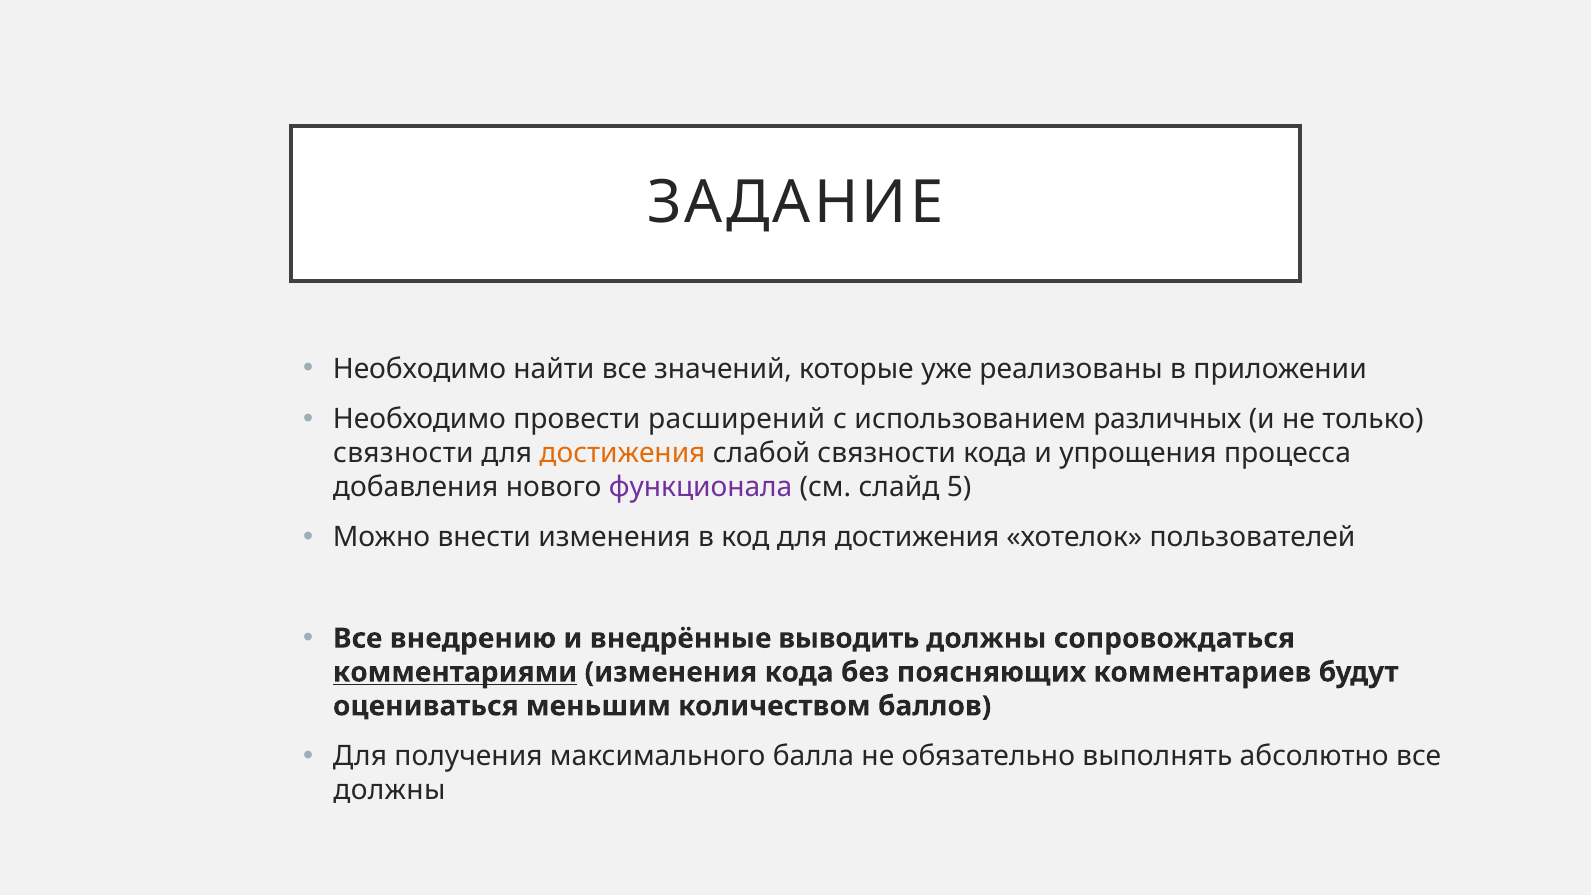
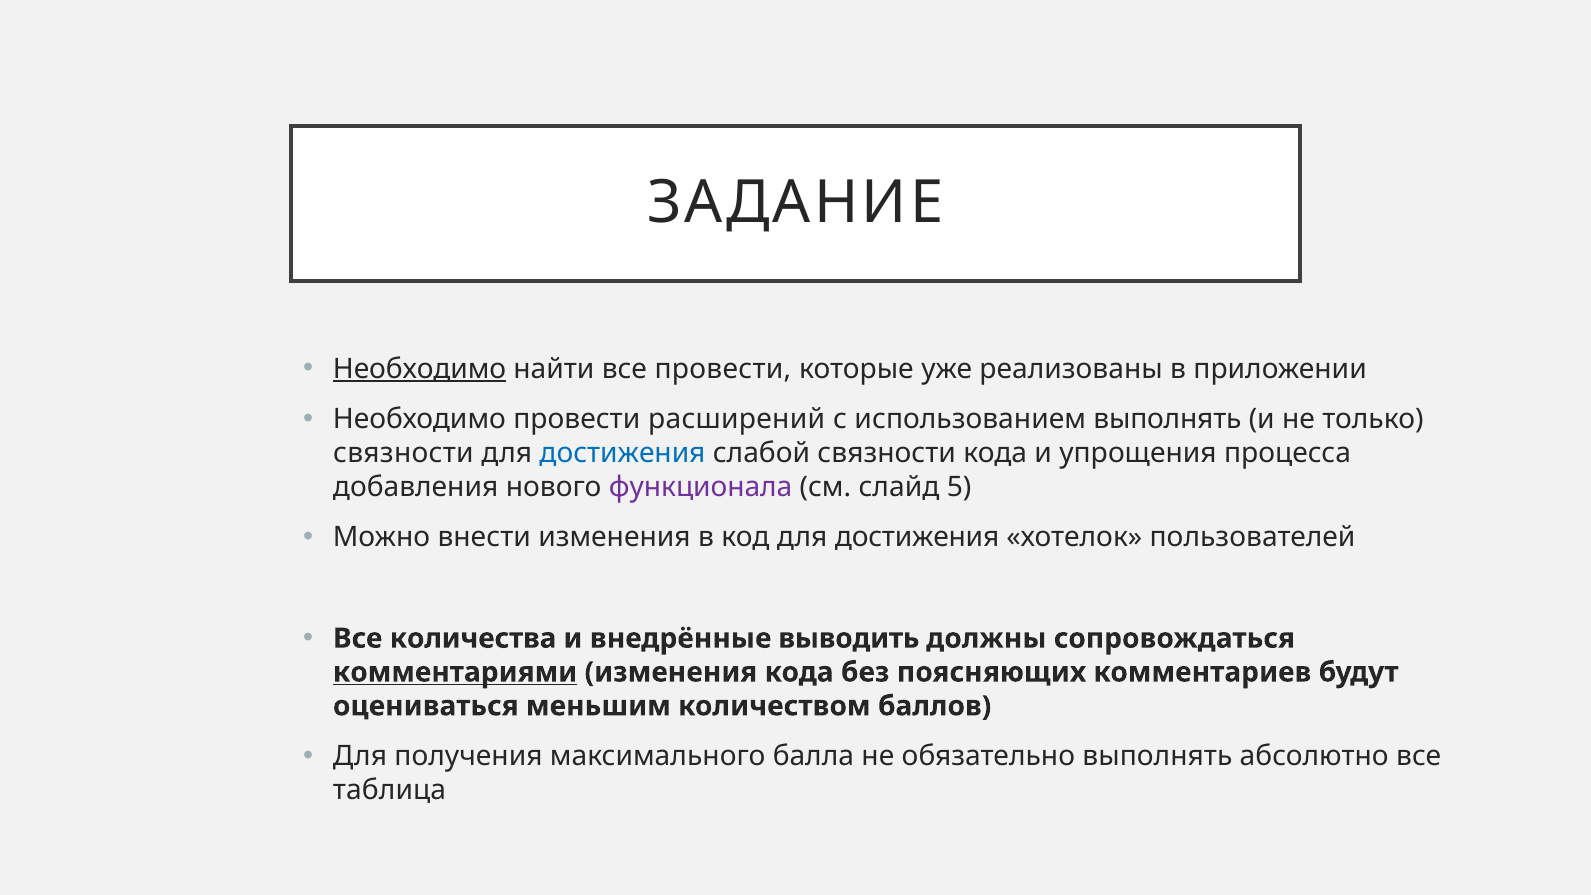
Необходимо at (420, 369) underline: none -> present
все значений: значений -> провести
использованием различных: различных -> выполнять
достижения at (622, 453) colour: orange -> blue
внедрению: внедрению -> количества
должны at (389, 790): должны -> таблица
